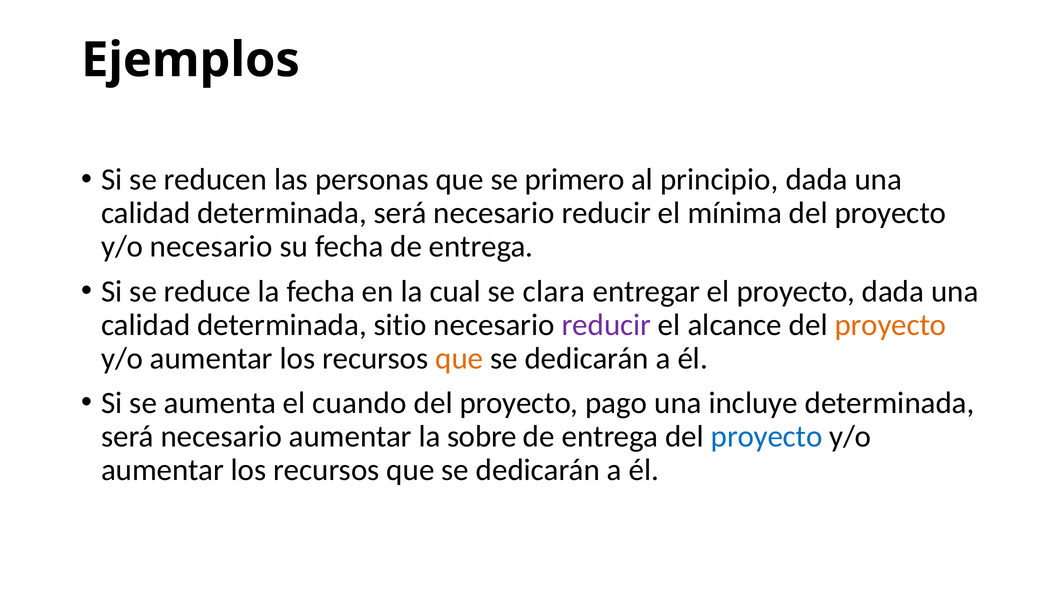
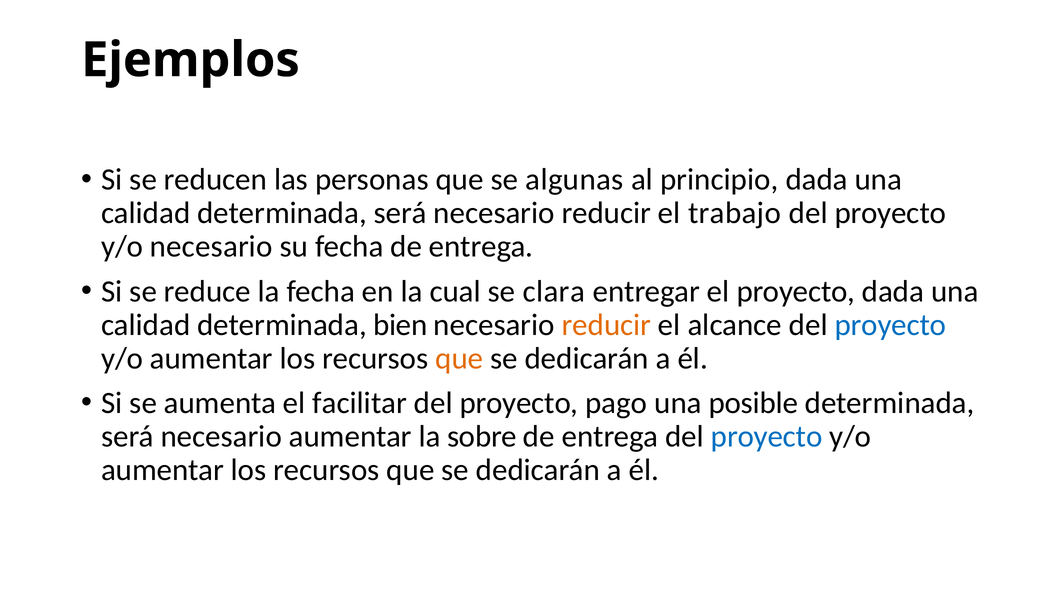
primero: primero -> algunas
mínima: mínima -> trabajo
sitio: sitio -> bien
reducir at (606, 325) colour: purple -> orange
proyecto at (890, 325) colour: orange -> blue
cuando: cuando -> facilitar
incluye: incluye -> posible
